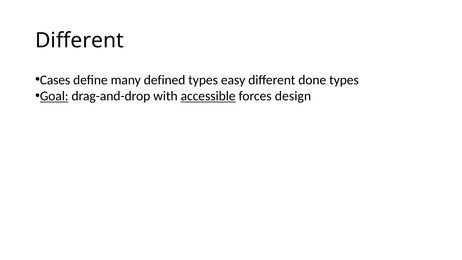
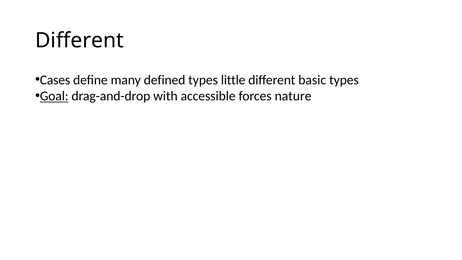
easy: easy -> little
done: done -> basic
accessible underline: present -> none
design: design -> nature
